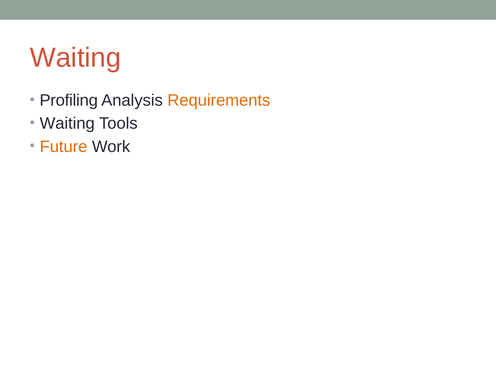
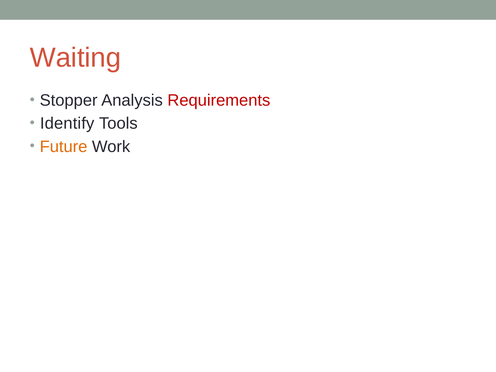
Profiling: Profiling -> Stopper
Requirements colour: orange -> red
Waiting at (67, 124): Waiting -> Identify
